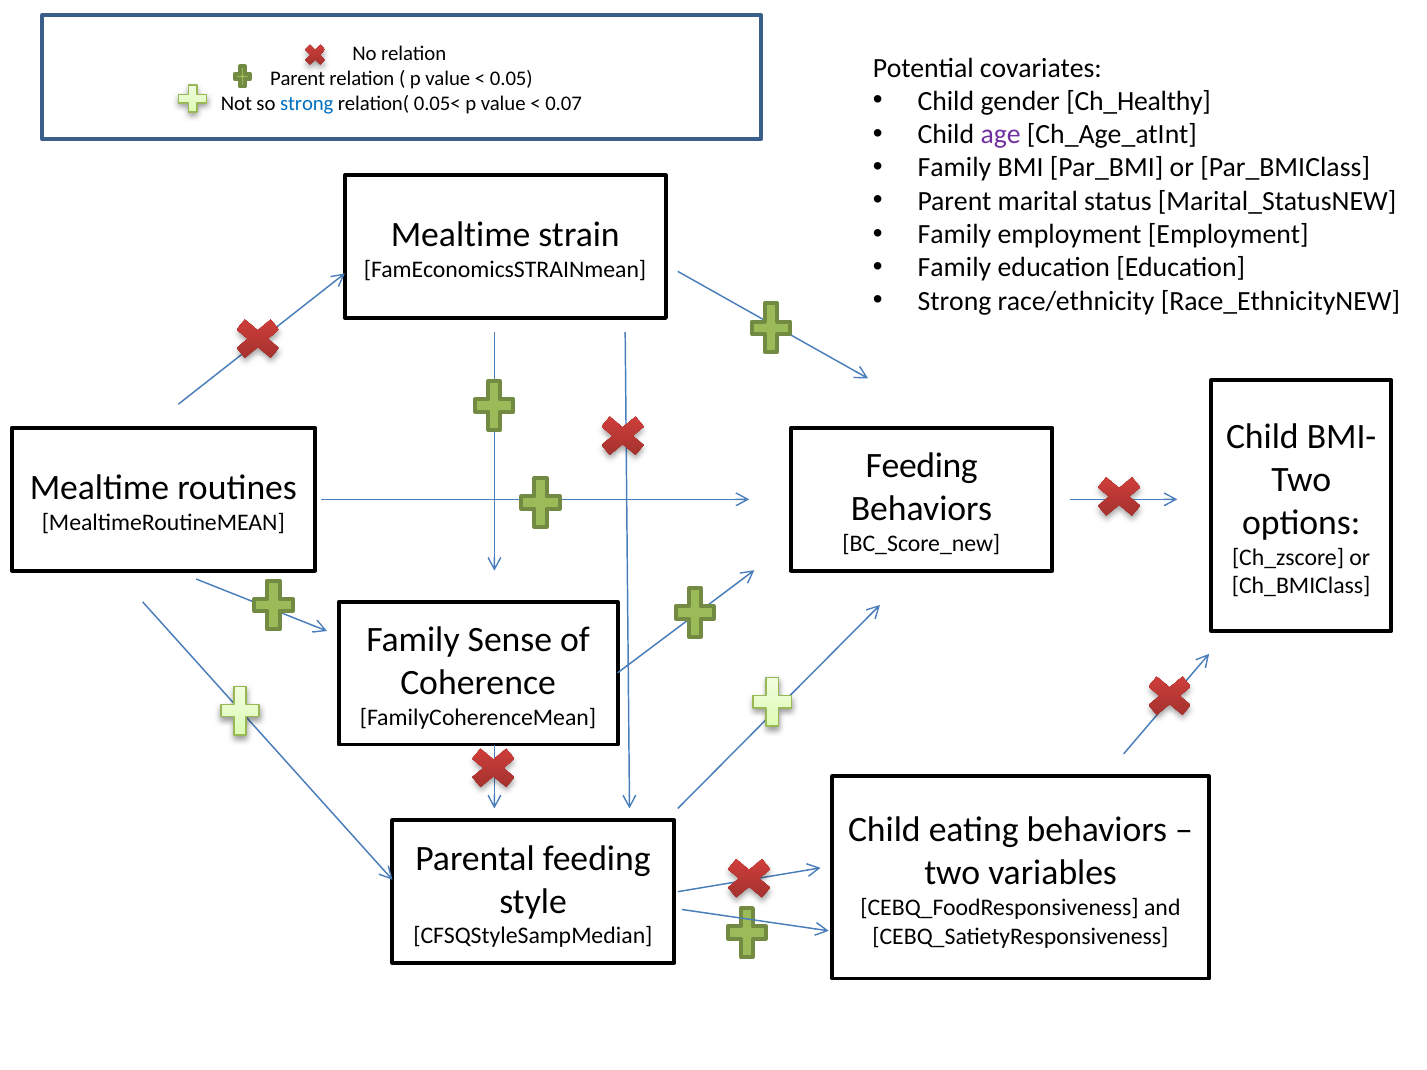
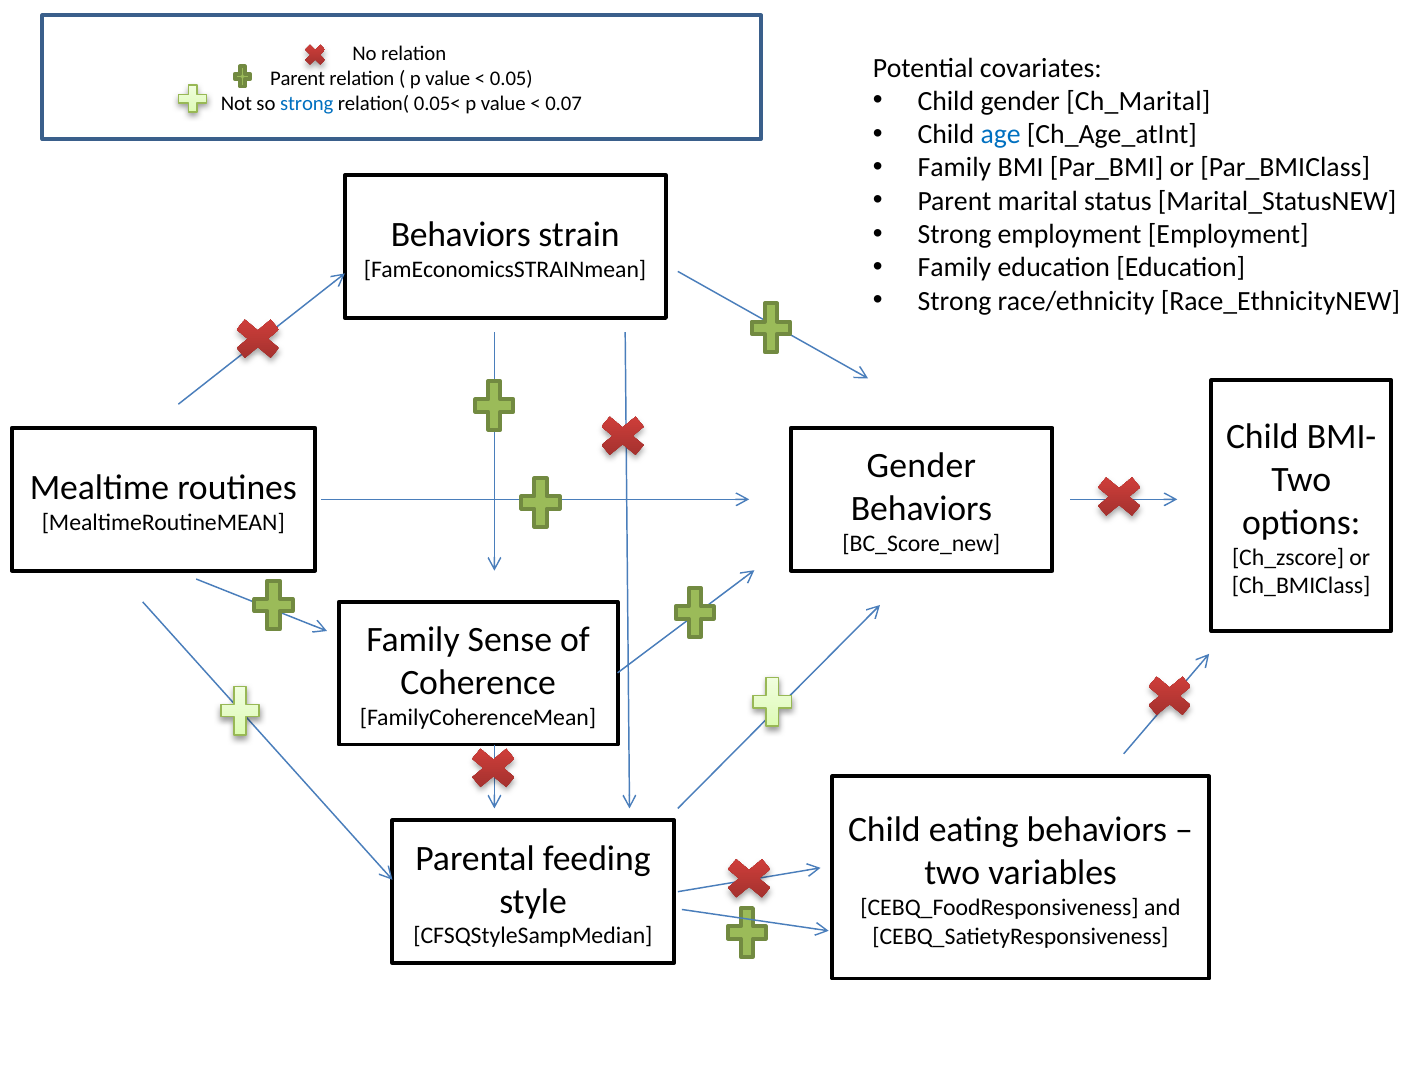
Ch_Healthy: Ch_Healthy -> Ch_Marital
age colour: purple -> blue
Family at (954, 234): Family -> Strong
Mealtime at (461, 235): Mealtime -> Behaviors
Feeding at (922, 466): Feeding -> Gender
